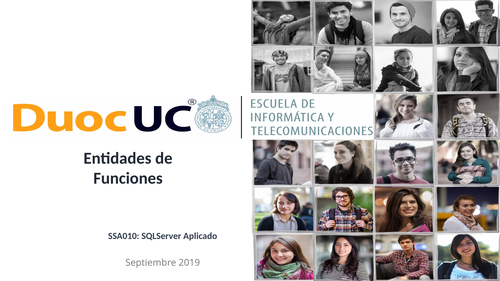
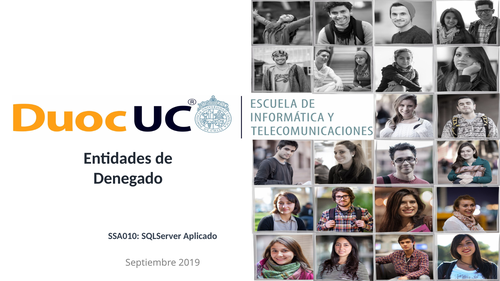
Funciones: Funciones -> Denegado
